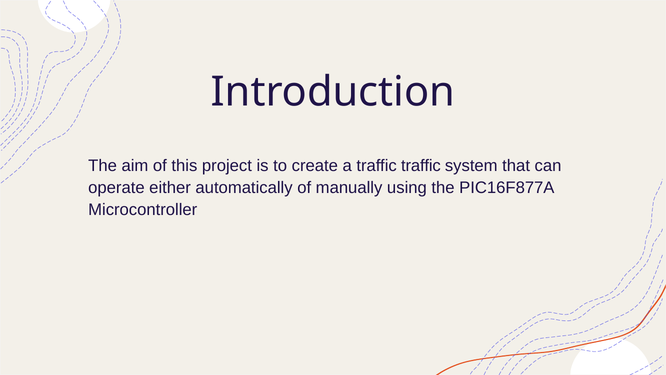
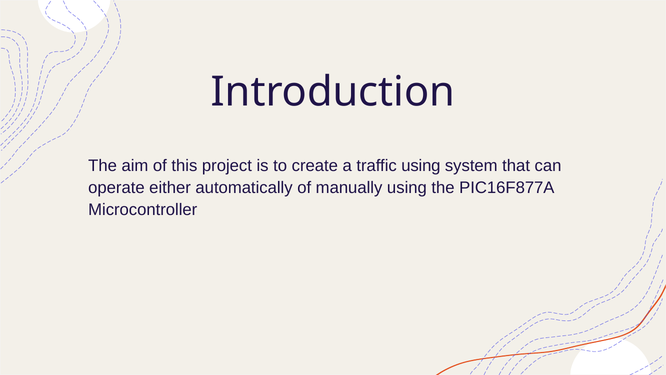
traffic traffic: traffic -> using
